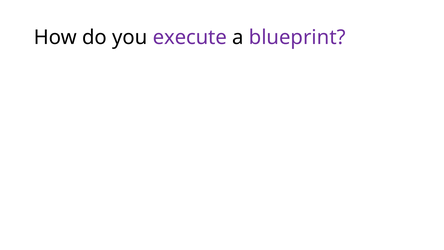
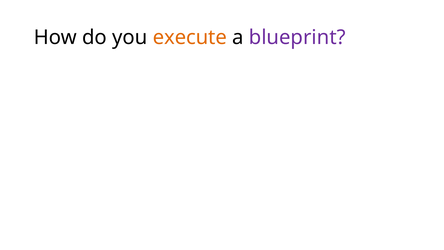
execute colour: purple -> orange
